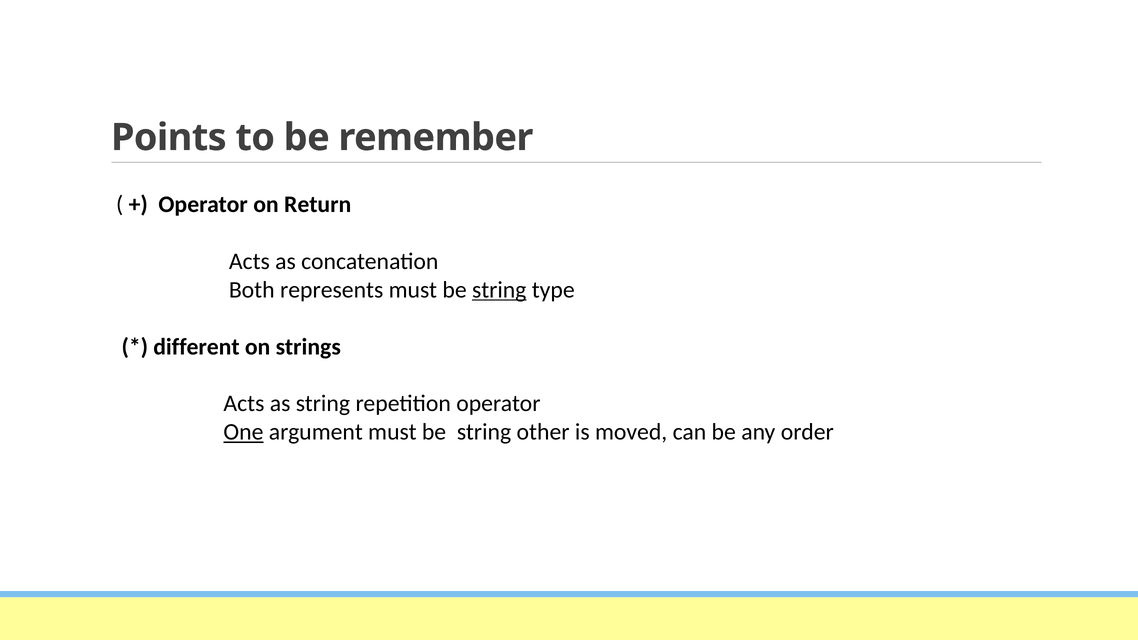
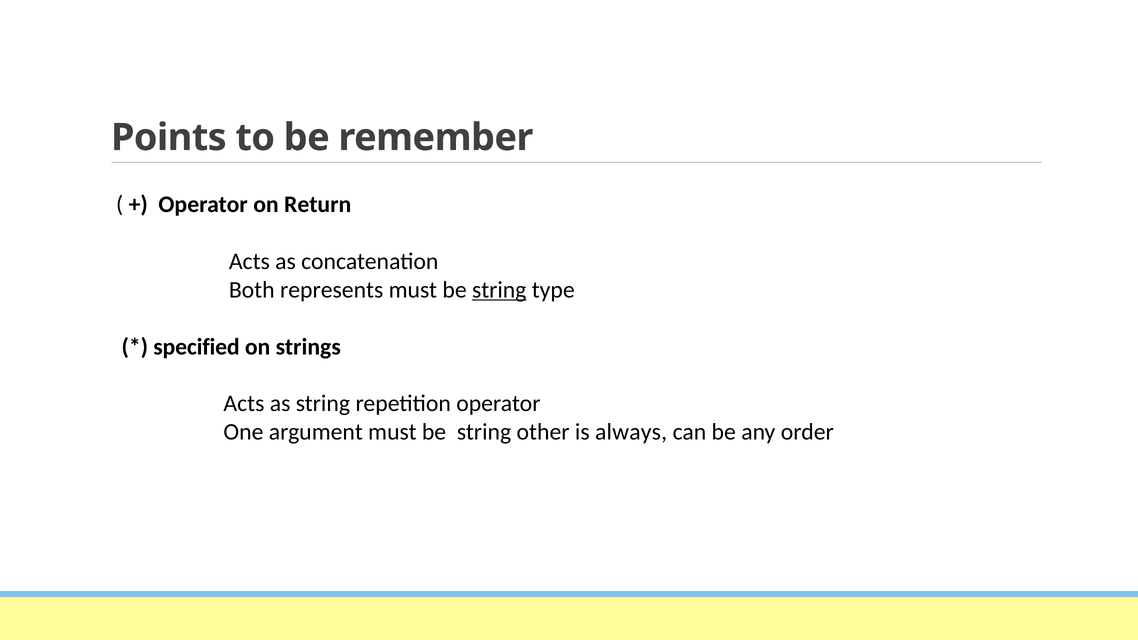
different: different -> specified
One underline: present -> none
moved: moved -> always
